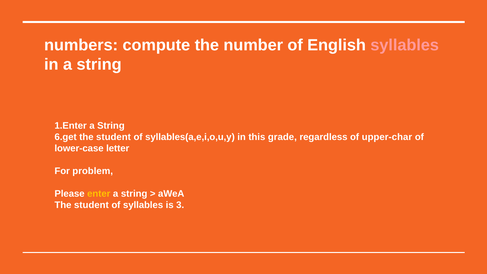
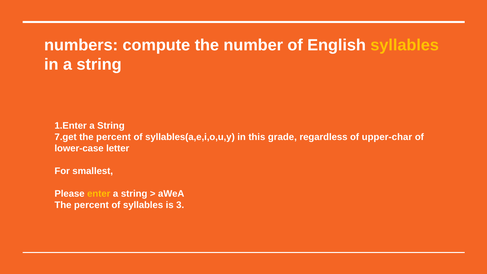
syllables at (405, 45) colour: pink -> yellow
6.get: 6.get -> 7.get
student at (114, 137): student -> percent
problem: problem -> smallest
student at (91, 205): student -> percent
